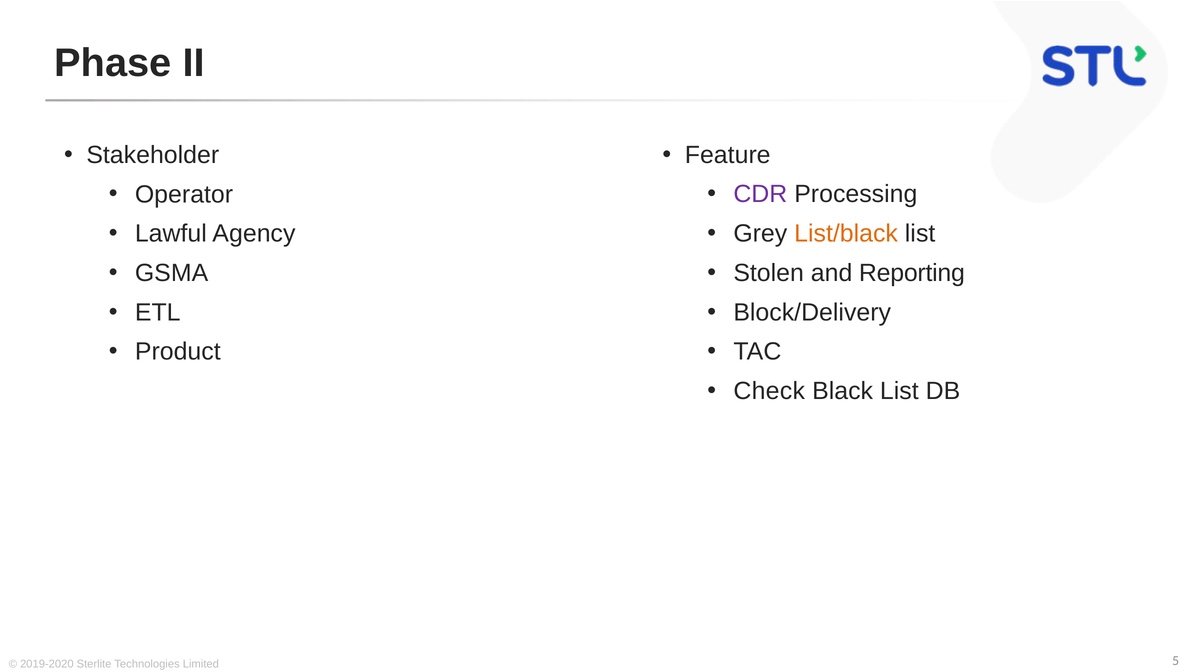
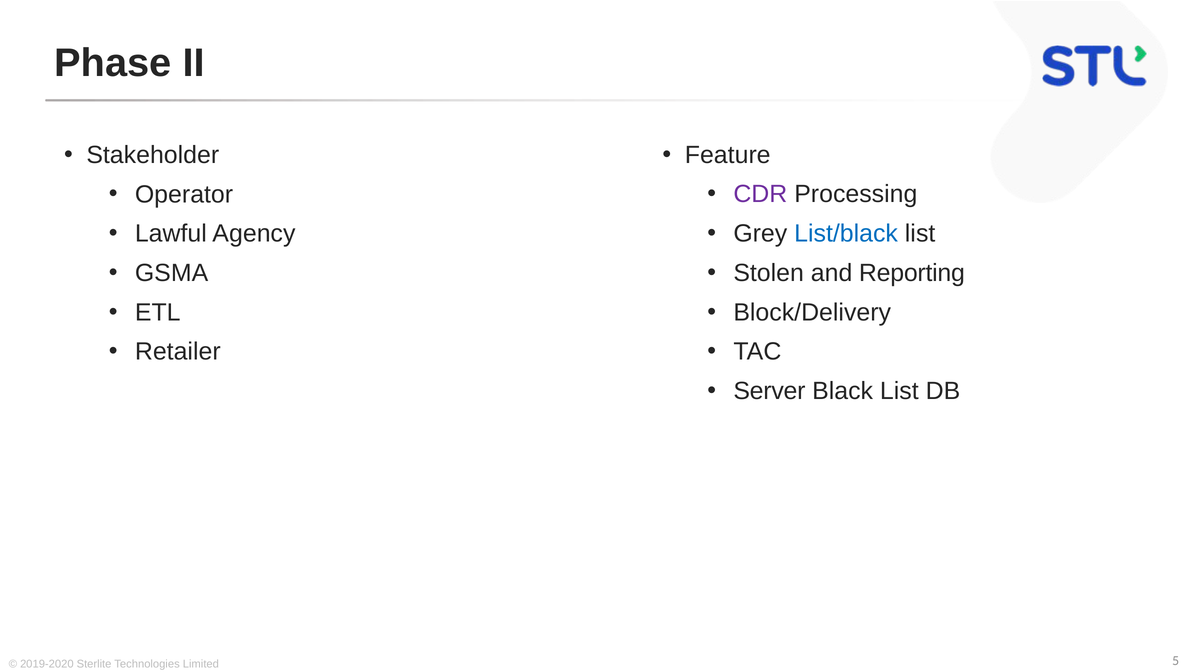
List/black colour: orange -> blue
Product: Product -> Retailer
Check: Check -> Server
